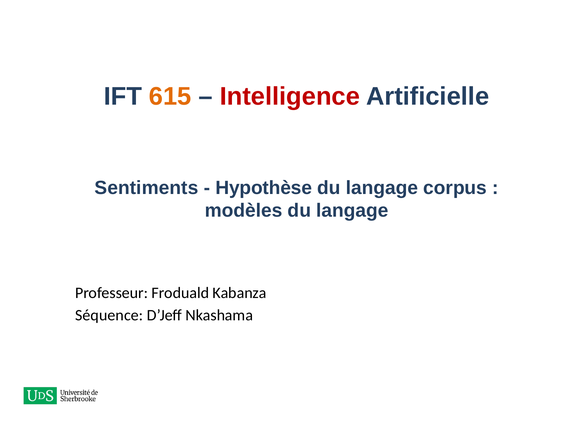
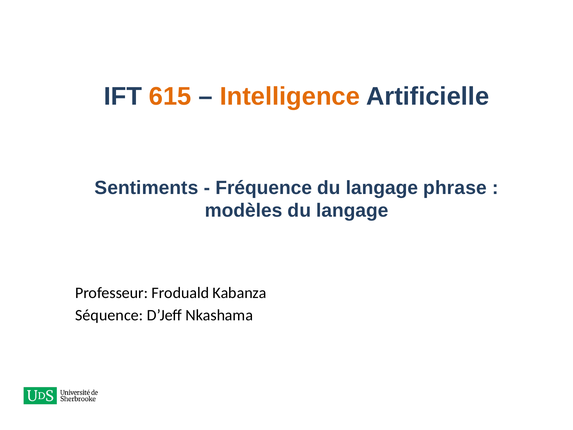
Intelligence colour: red -> orange
Hypothèse: Hypothèse -> Fréquence
corpus: corpus -> phrase
